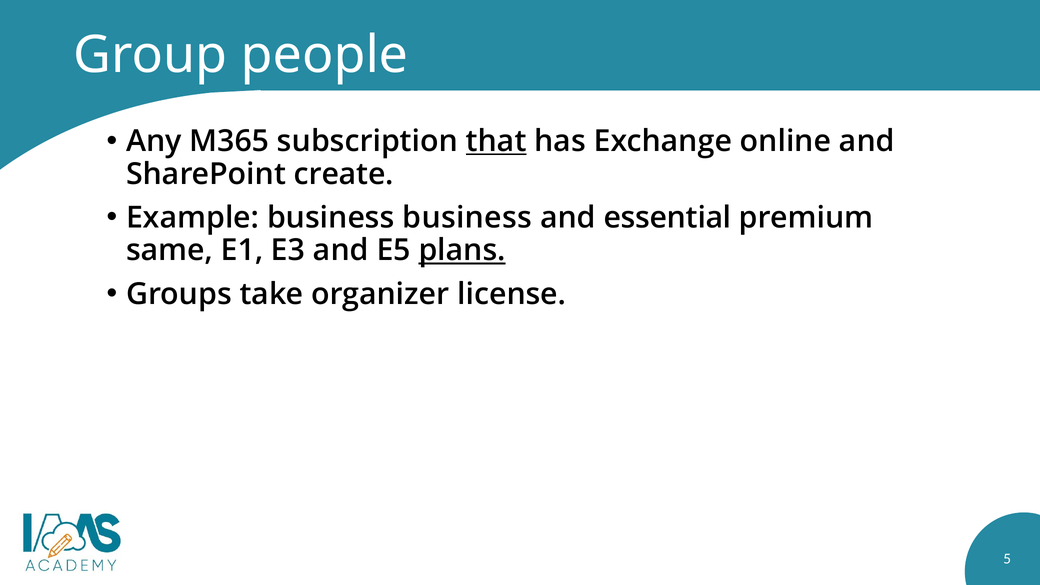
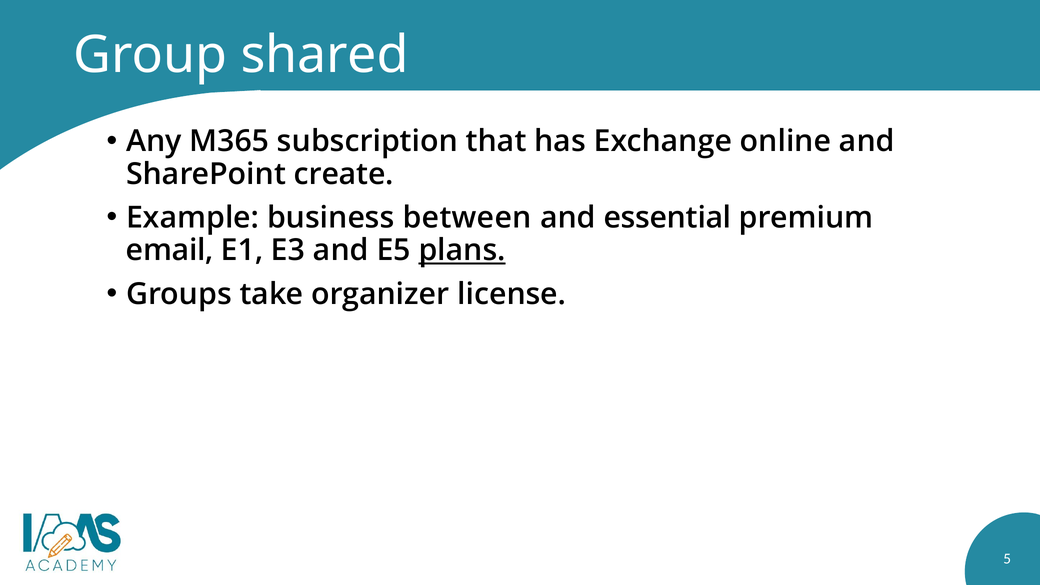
people: people -> shared
that underline: present -> none
business business: business -> between
same: same -> email
